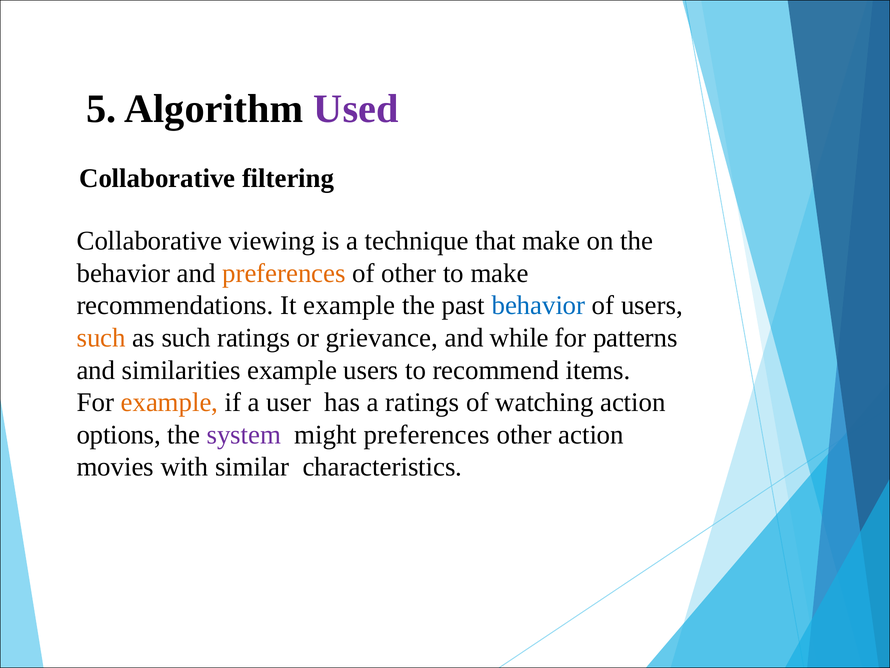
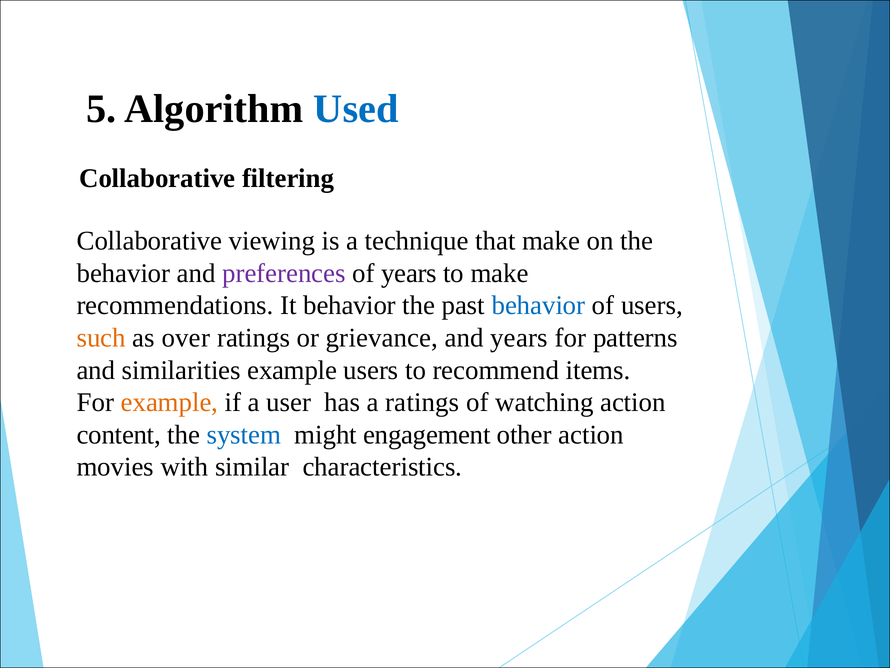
Used colour: purple -> blue
preferences at (284, 273) colour: orange -> purple
of other: other -> years
It example: example -> behavior
as such: such -> over
and while: while -> years
options: options -> content
system colour: purple -> blue
might preferences: preferences -> engagement
